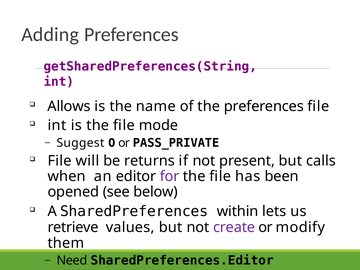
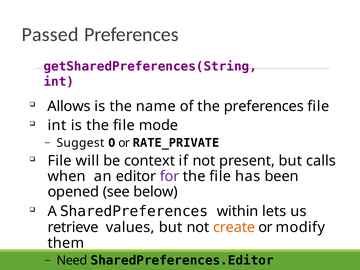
Adding: Adding -> Passed
PASS_PRIVATE: PASS_PRIVATE -> RATE_PRIVATE
returns: returns -> context
create colour: purple -> orange
